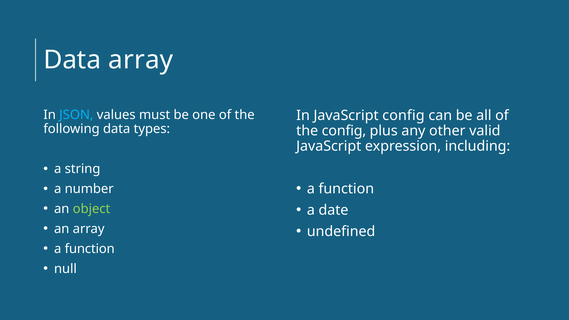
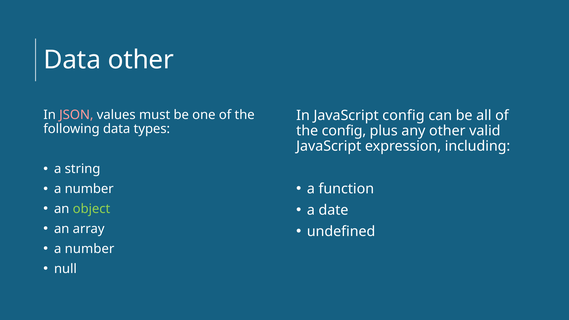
Data array: array -> other
JSON colour: light blue -> pink
function at (90, 249): function -> number
